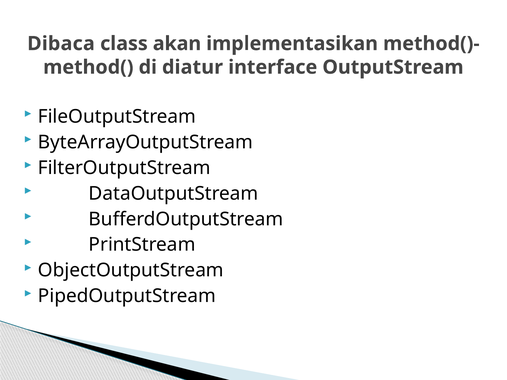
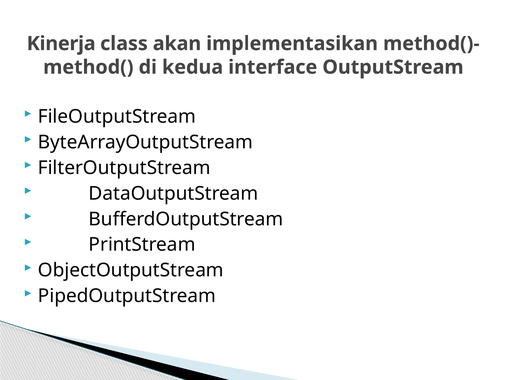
Dibaca: Dibaca -> Kinerja
diatur: diatur -> kedua
